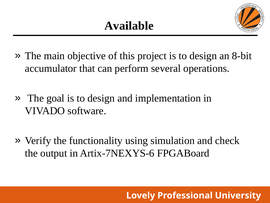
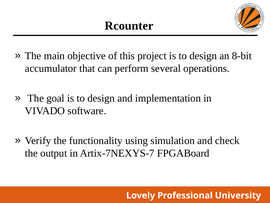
Available: Available -> Rcounter
Artix-7NEXYS-6: Artix-7NEXYS-6 -> Artix-7NEXYS-7
